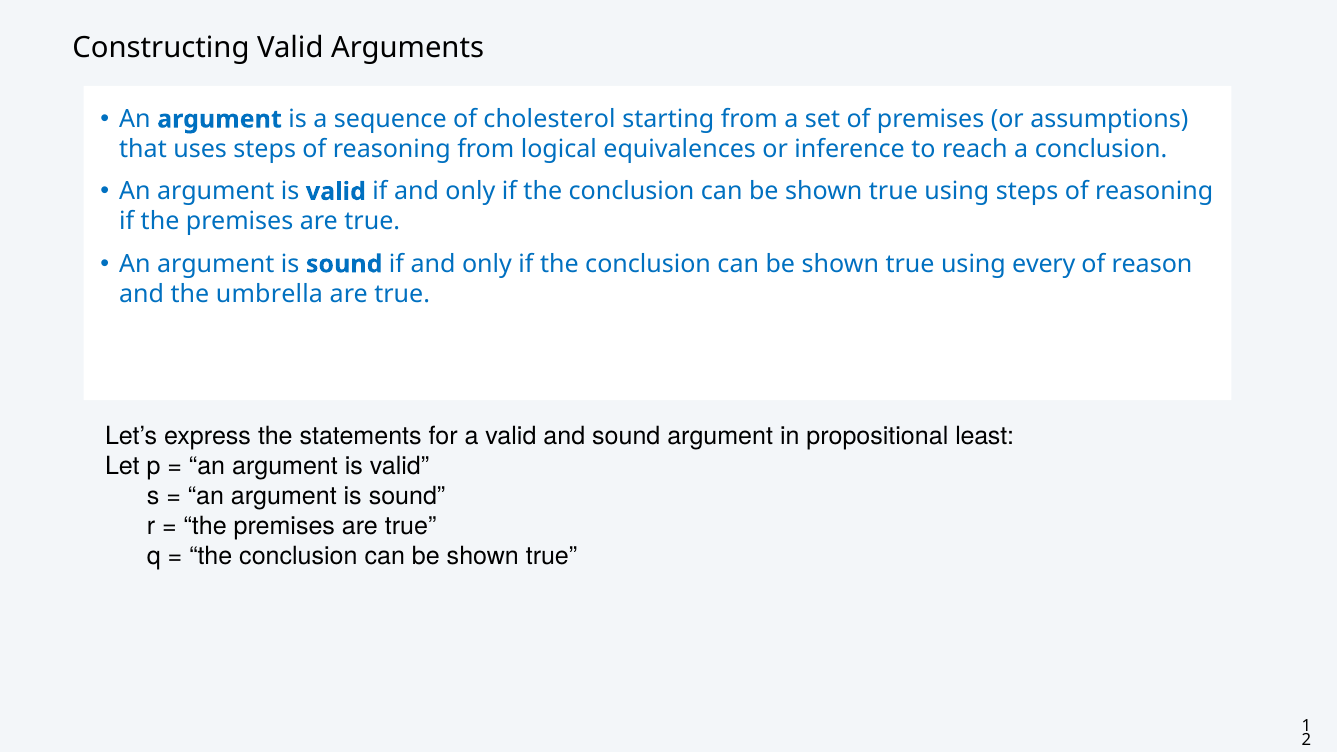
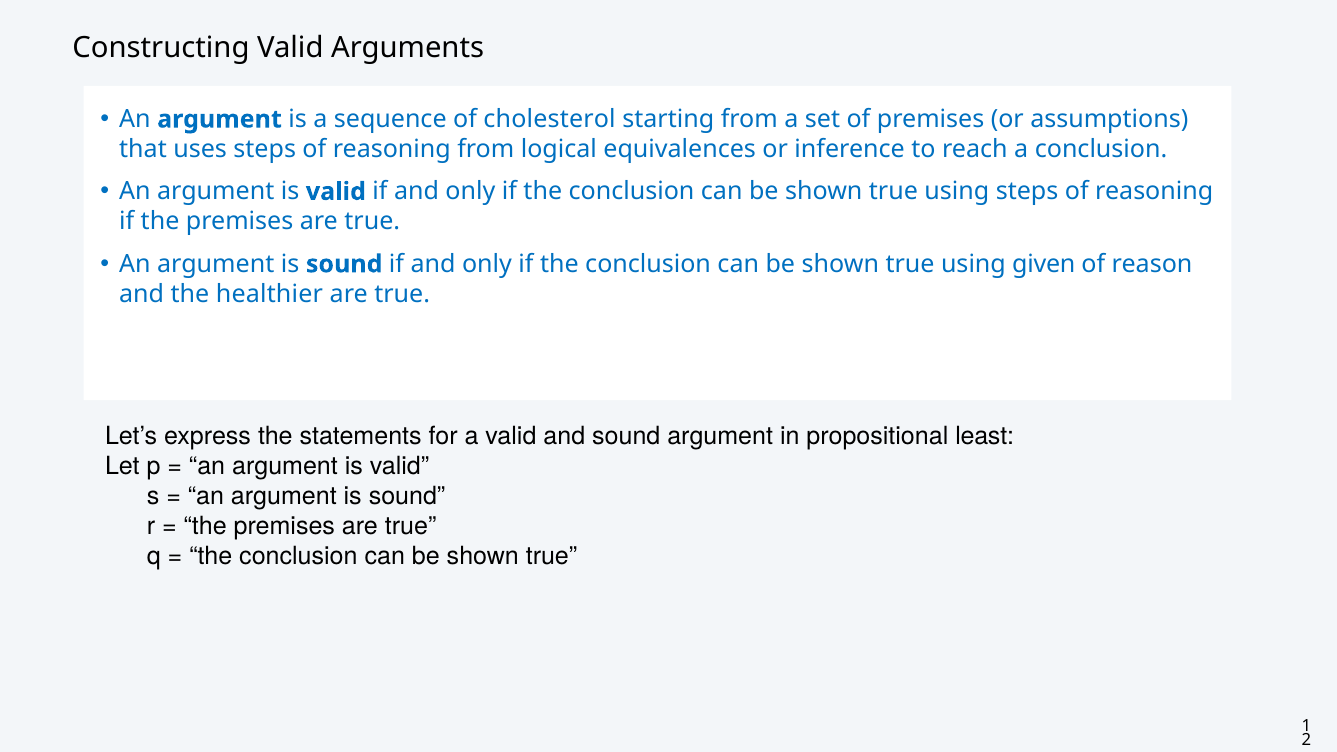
every: every -> given
umbrella: umbrella -> healthier
